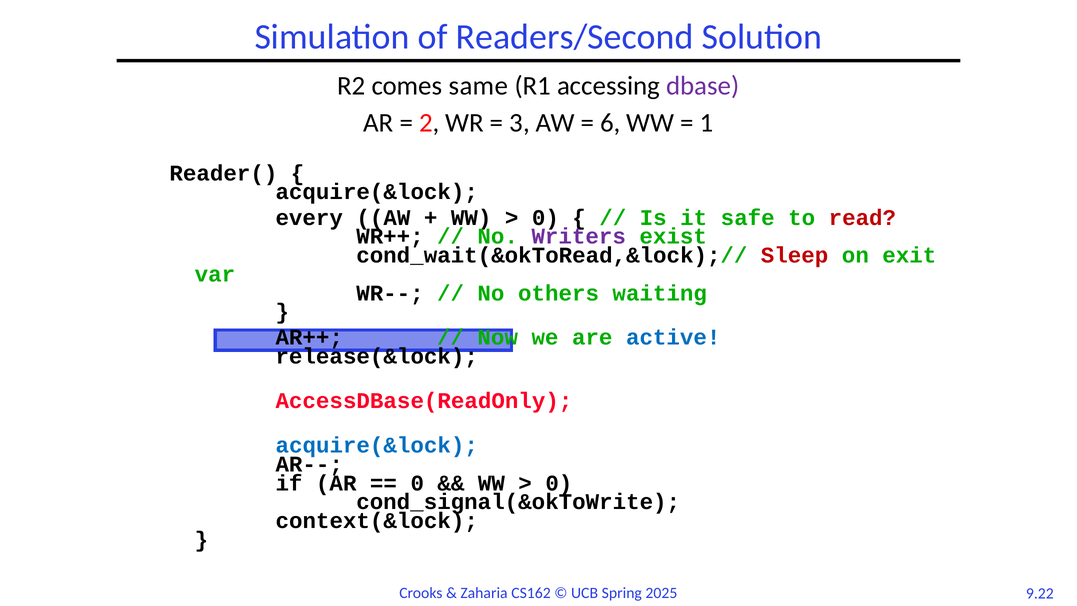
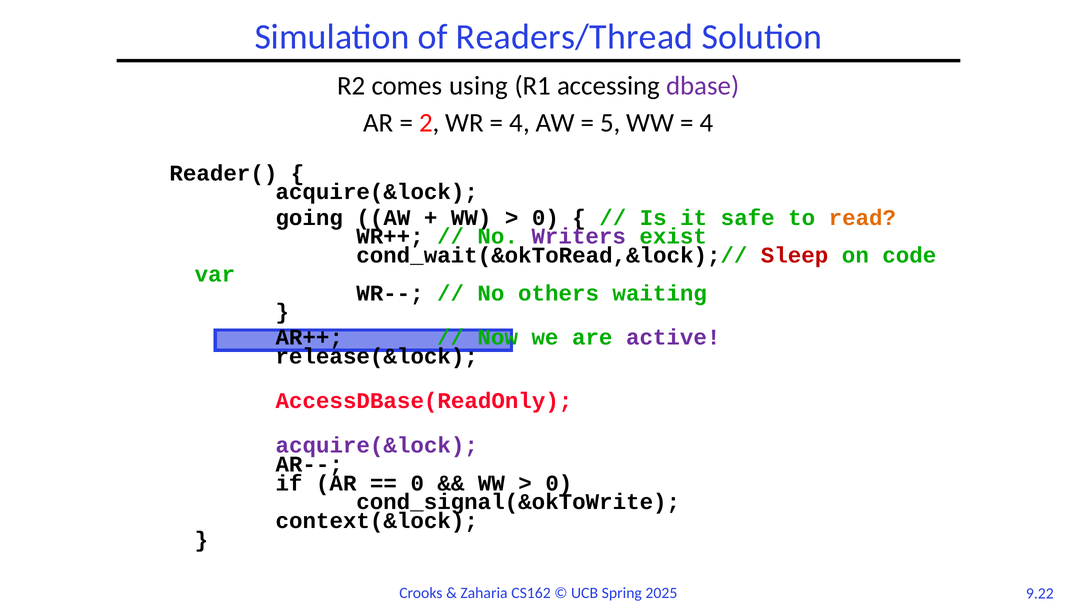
Readers/Second: Readers/Second -> Readers/Thread
same: same -> using
3 at (520, 123): 3 -> 4
6: 6 -> 5
1 at (707, 123): 1 -> 4
every: every -> going
read colour: red -> orange
exit: exit -> code
active colour: blue -> purple
acquire(&lock at (377, 445) colour: blue -> purple
